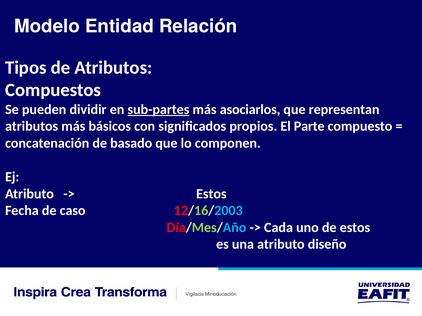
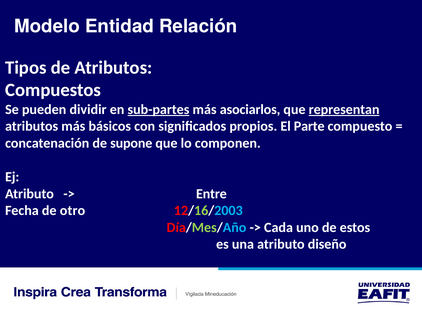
representan underline: none -> present
basado: basado -> supone
Estos at (211, 194): Estos -> Entre
caso: caso -> otro
